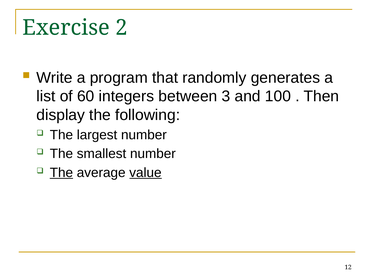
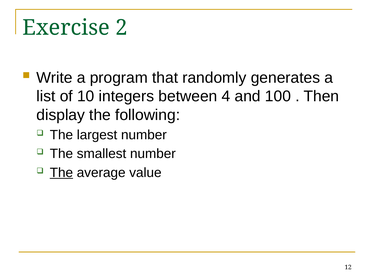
60: 60 -> 10
3: 3 -> 4
value underline: present -> none
